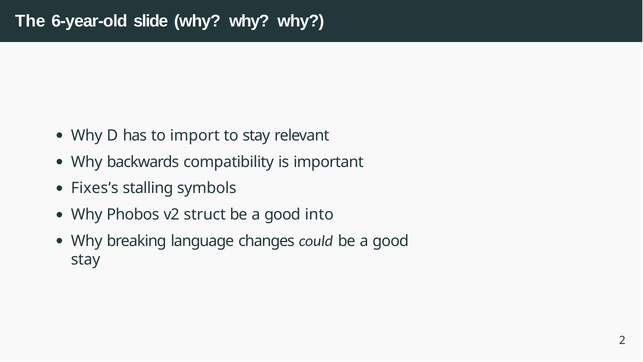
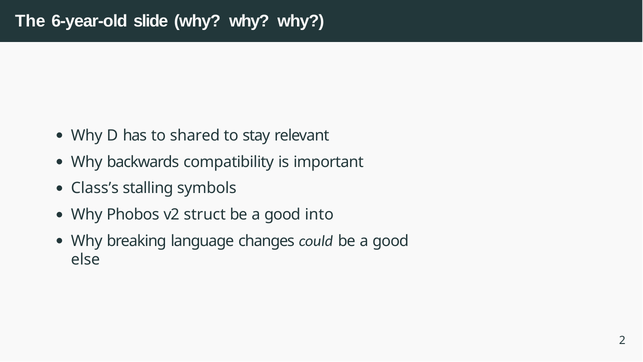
import: import -> shared
Fixes’s: Fixes’s -> Class’s
stay at (86, 260): stay -> else
